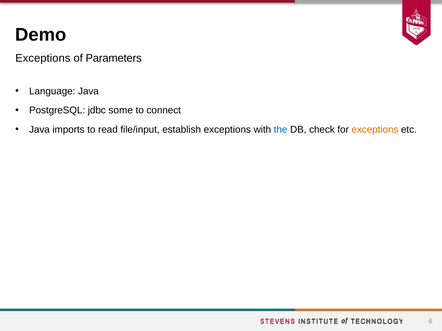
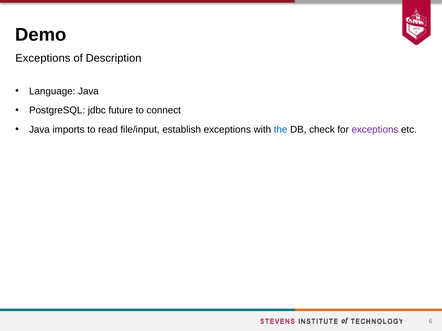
Parameters: Parameters -> Description
some: some -> future
exceptions at (375, 130) colour: orange -> purple
